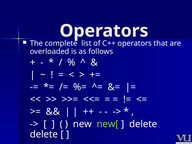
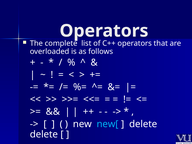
new[ colour: light green -> light blue
